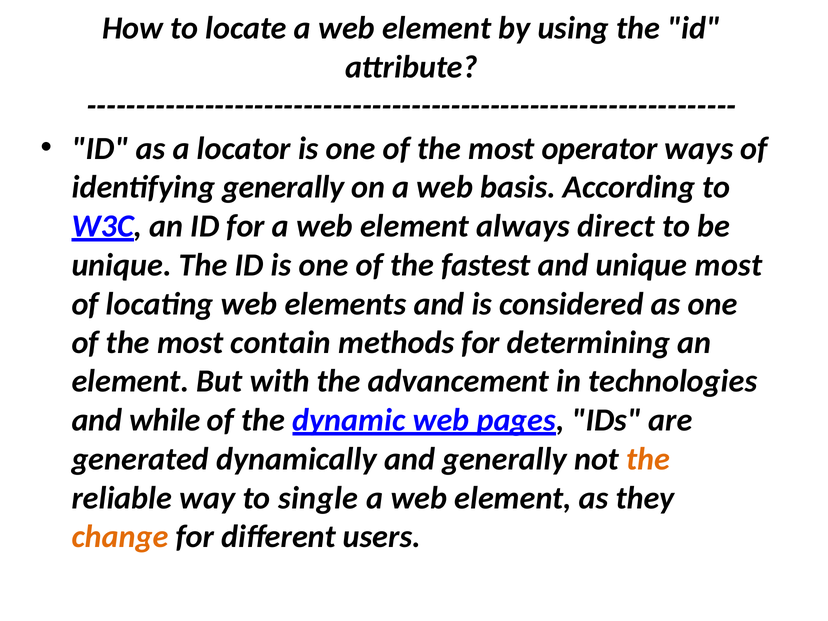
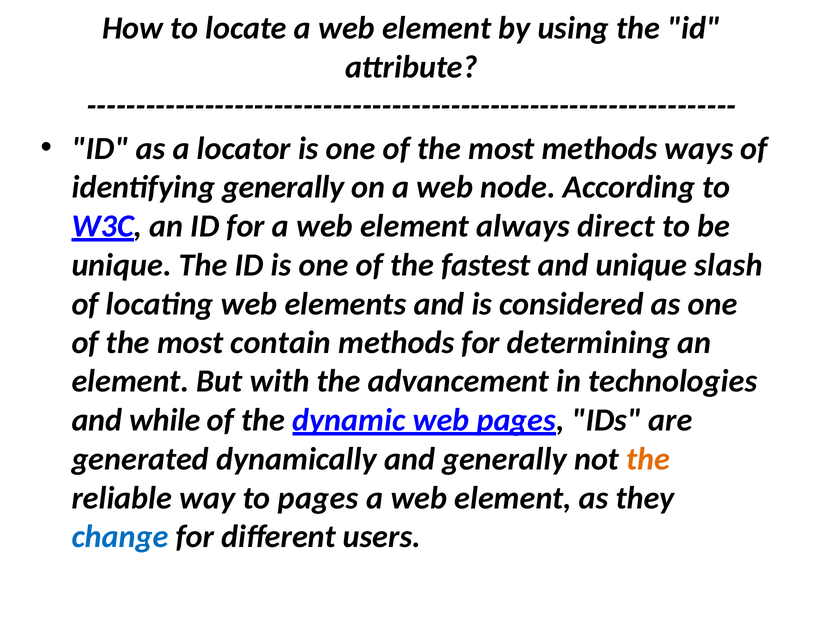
most operator: operator -> methods
basis: basis -> node
unique most: most -> slash
to single: single -> pages
change colour: orange -> blue
